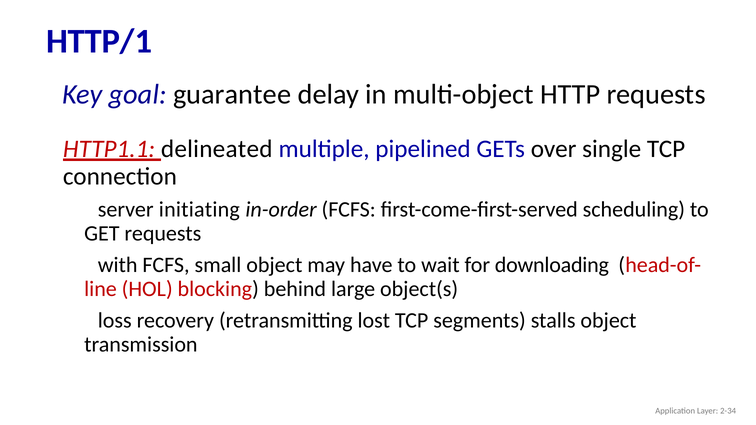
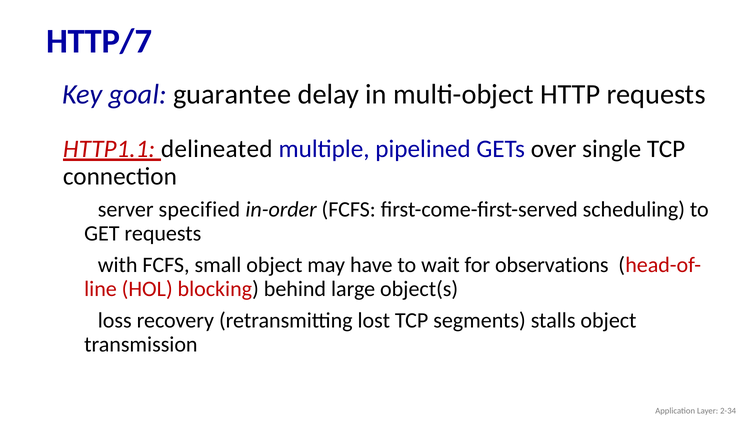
HTTP/1: HTTP/1 -> HTTP/7
initiating: initiating -> specified
downloading: downloading -> observations
